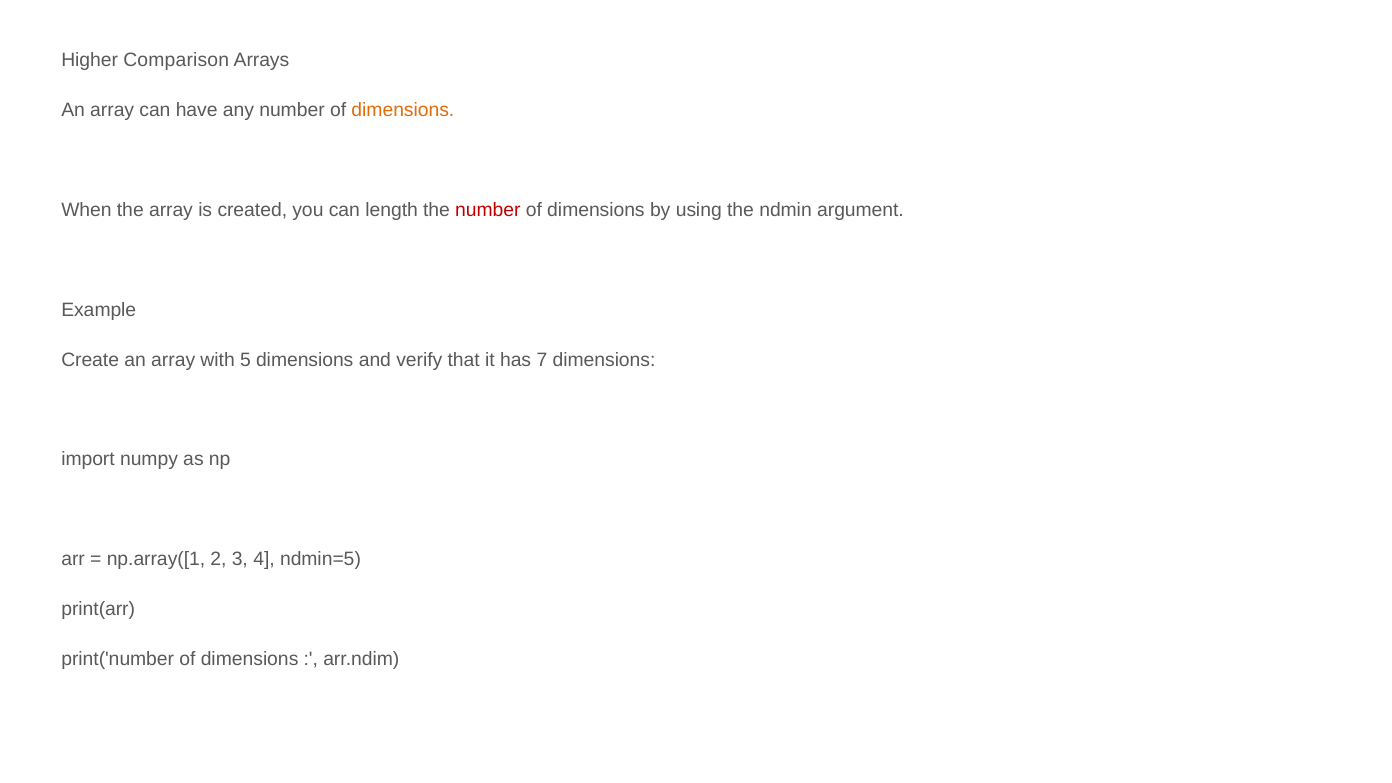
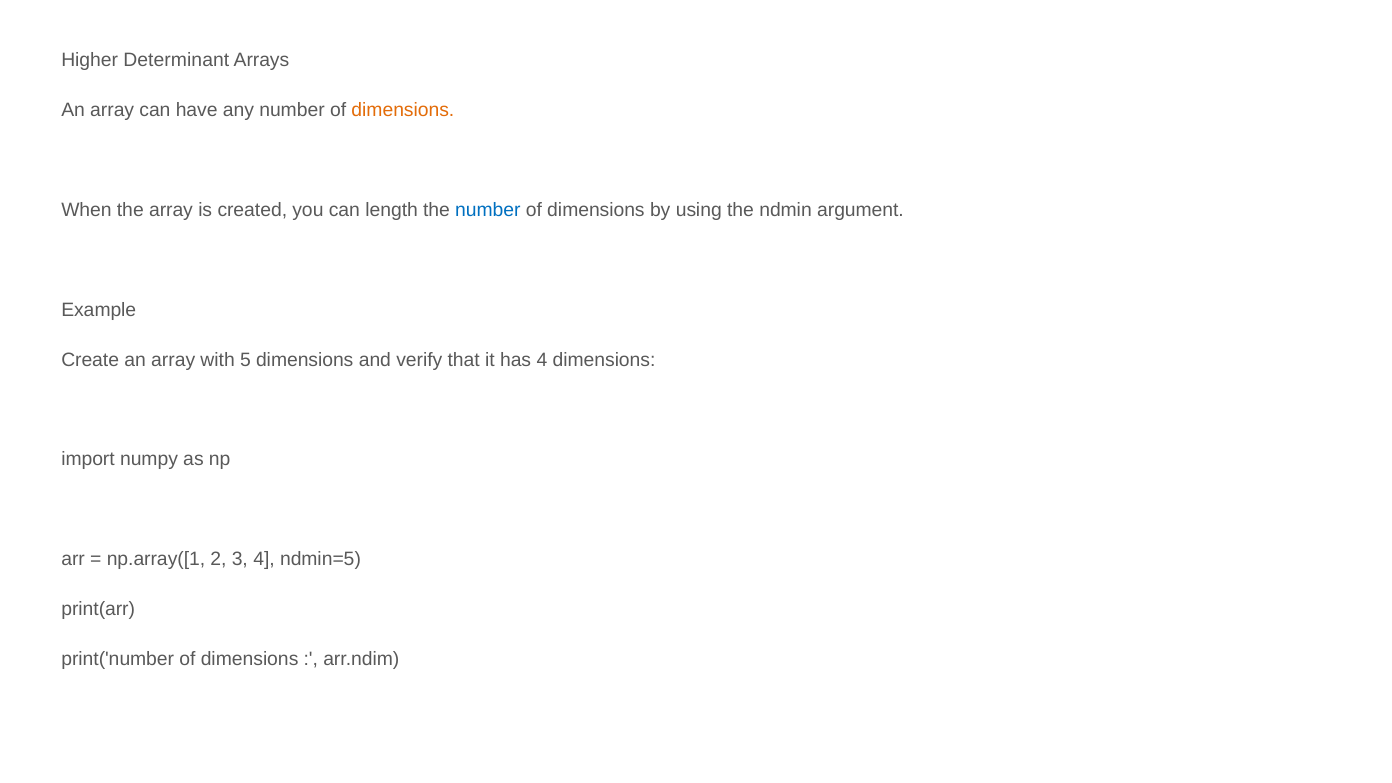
Comparison: Comparison -> Determinant
number at (488, 210) colour: red -> blue
has 7: 7 -> 4
